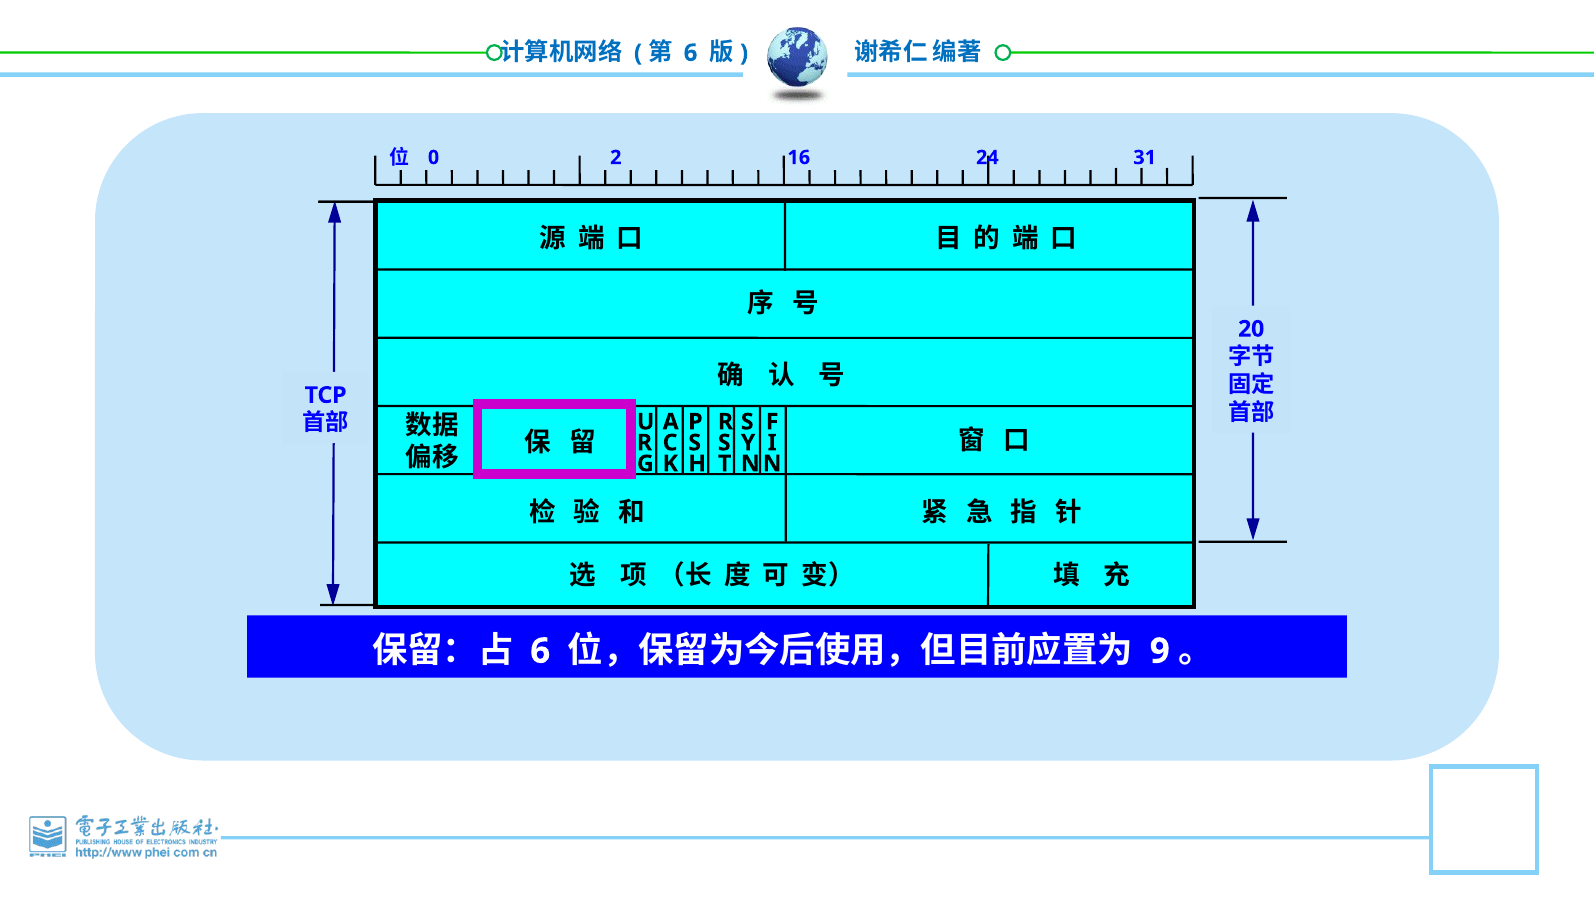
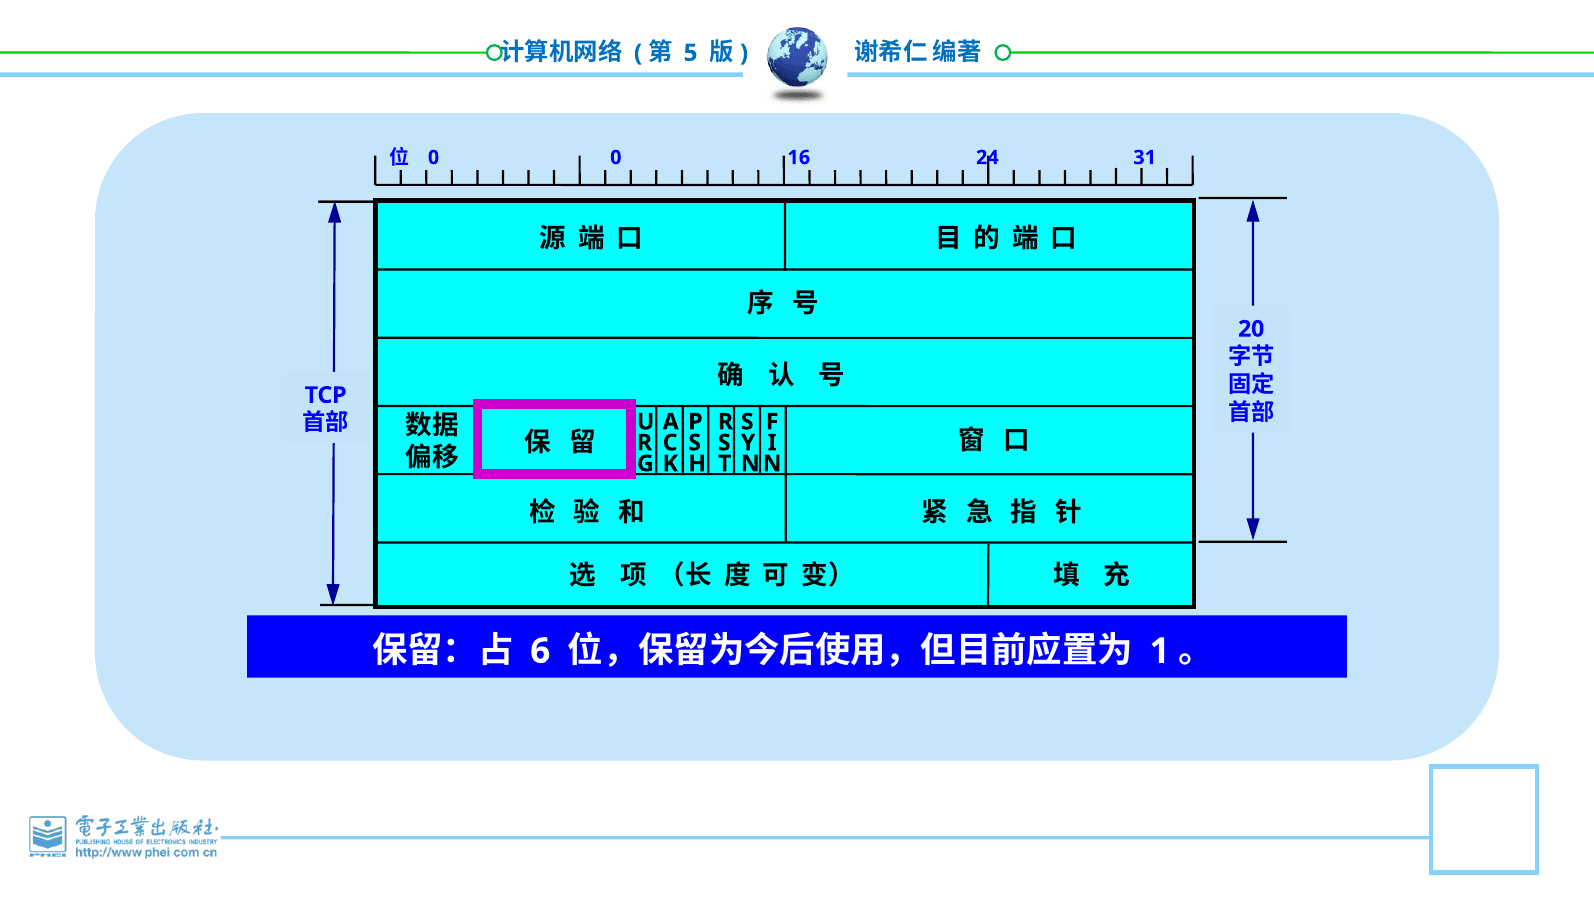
6 at (691, 53): 6 -> 5
0 2: 2 -> 0
9: 9 -> 1
